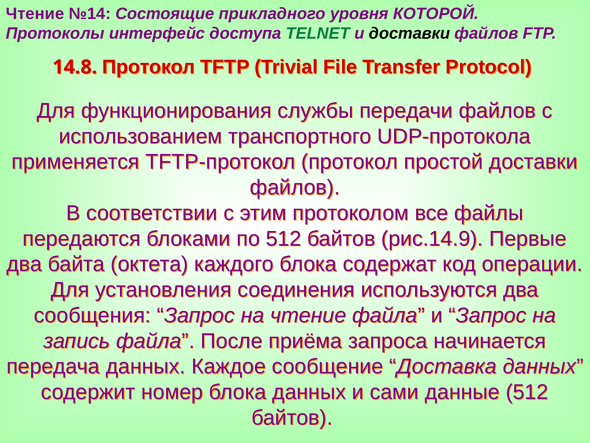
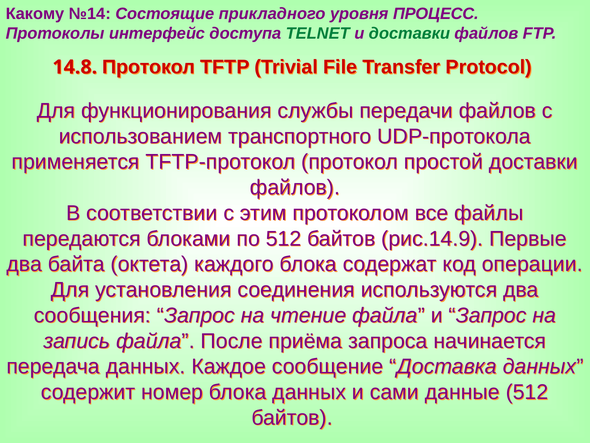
Чтение at (35, 14): Чтение -> Какому
КОТОРОЙ: КОТОРОЙ -> ПРОЦЕСС
доставки at (409, 34) colour: black -> green
